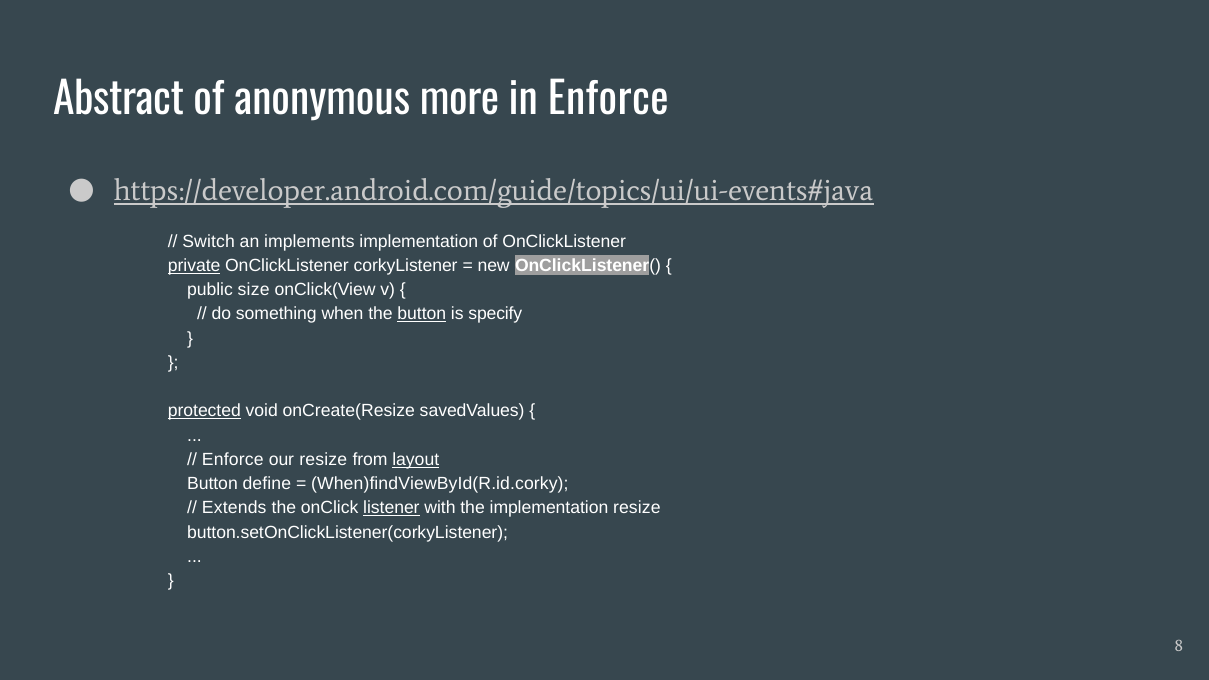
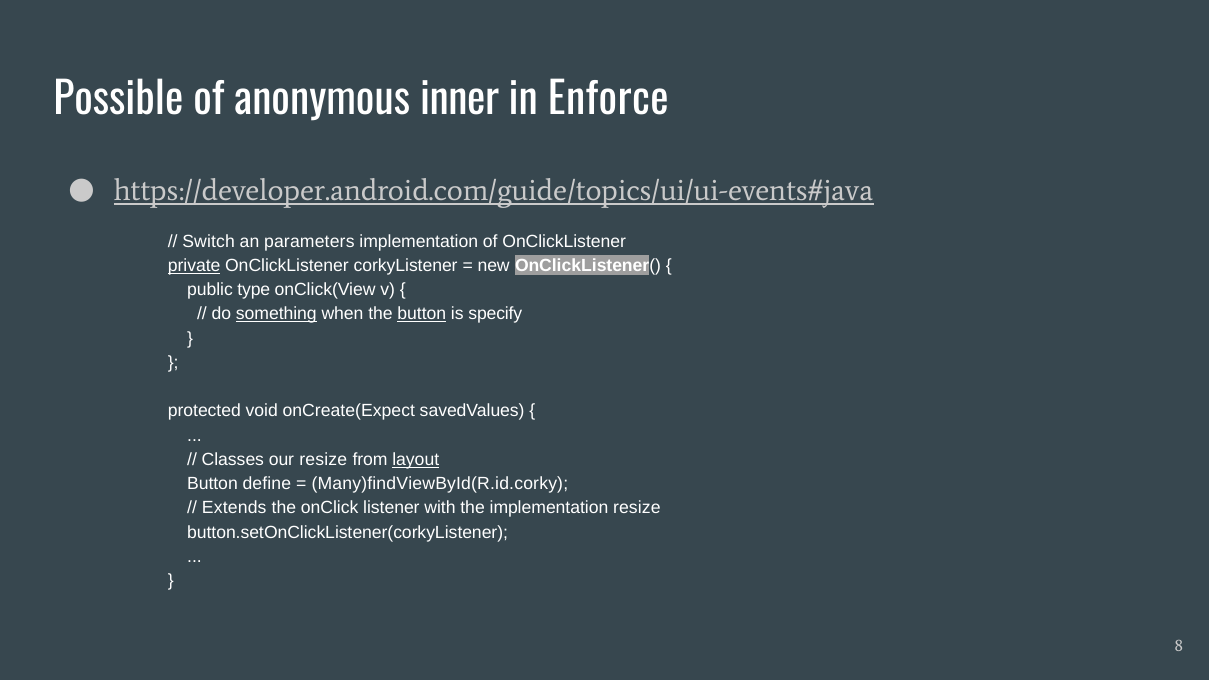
Abstract: Abstract -> Possible
more: more -> inner
implements: implements -> parameters
size: size -> type
something underline: none -> present
protected underline: present -> none
onCreate(Resize: onCreate(Resize -> onCreate(Expect
Enforce at (233, 460): Enforce -> Classes
When)findViewById(R.id.corky: When)findViewById(R.id.corky -> Many)findViewById(R.id.corky
listener underline: present -> none
